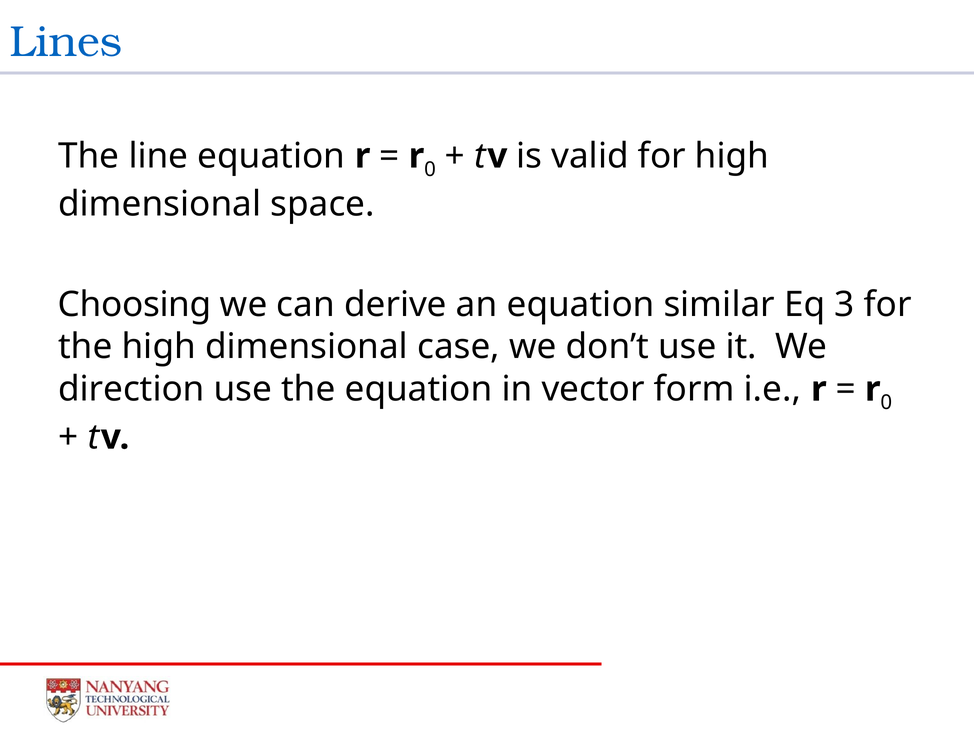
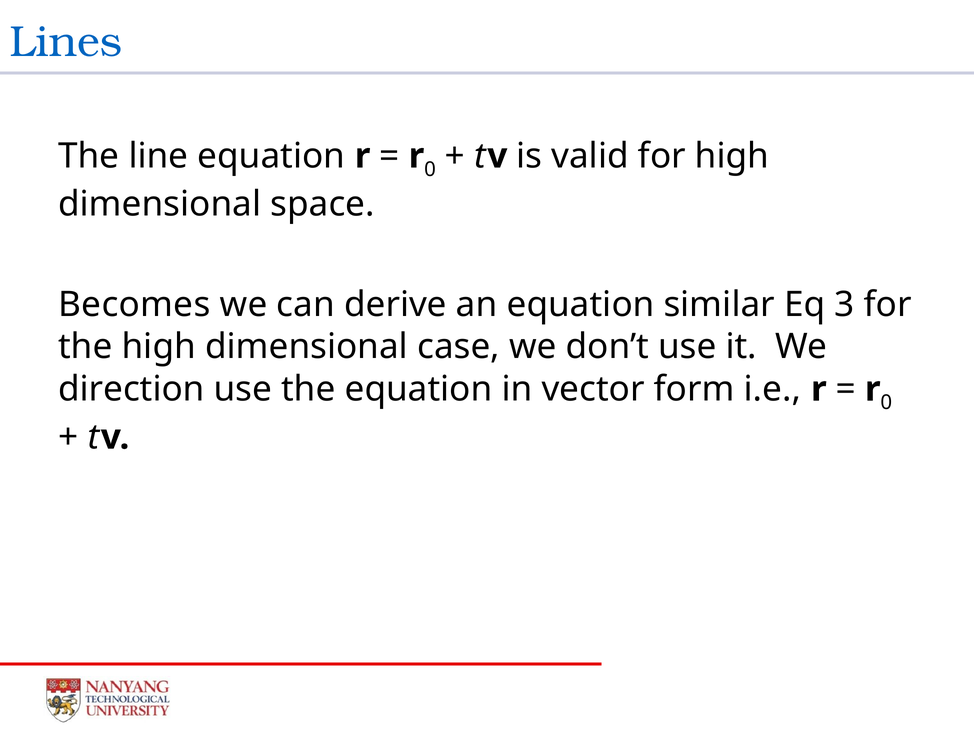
Choosing: Choosing -> Becomes
